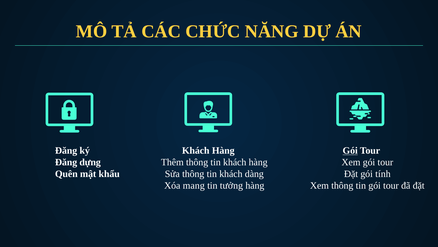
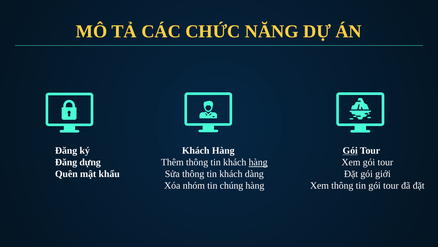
hàng at (258, 162) underline: none -> present
tính: tính -> giới
mang: mang -> nhóm
tưởng: tưởng -> chúng
